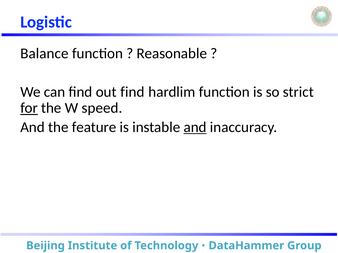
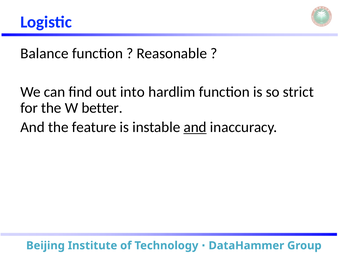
out find: find -> into
for underline: present -> none
speed: speed -> better
